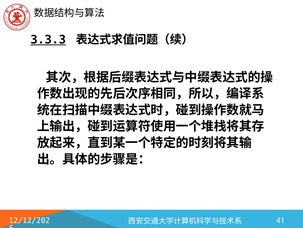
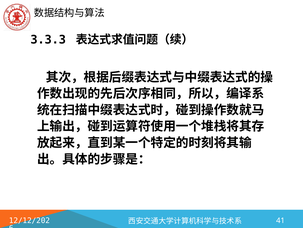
3.3.3 underline: present -> none
